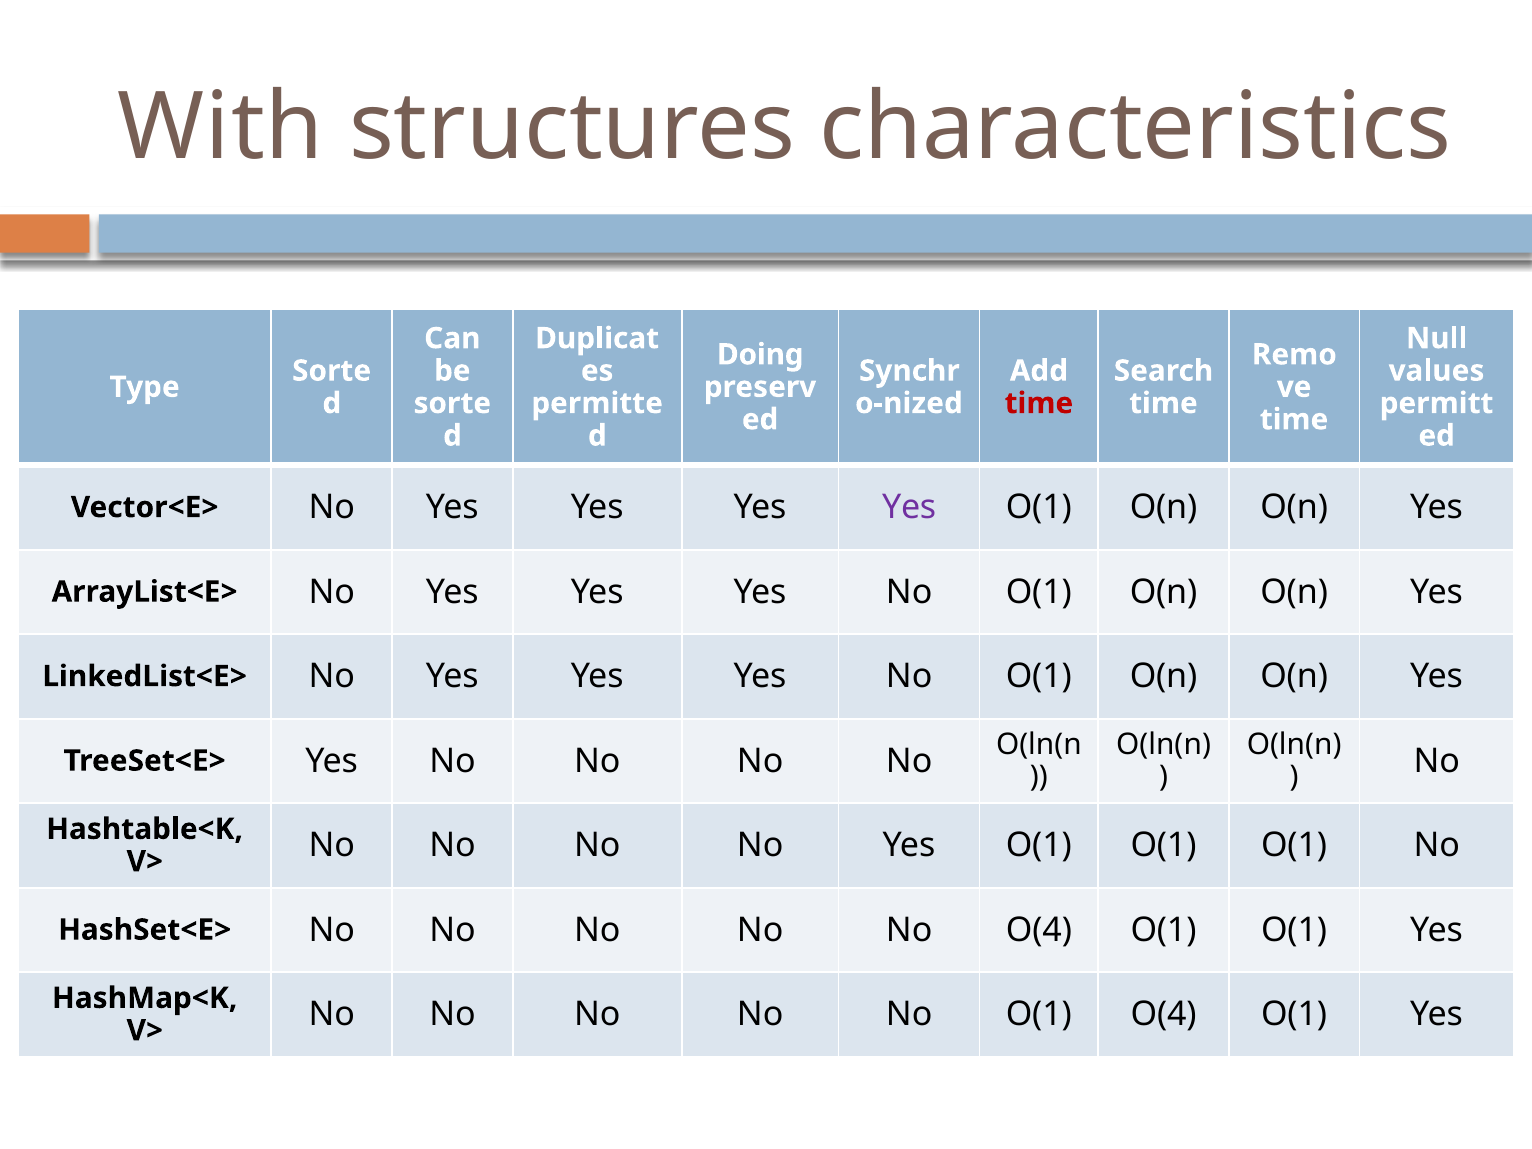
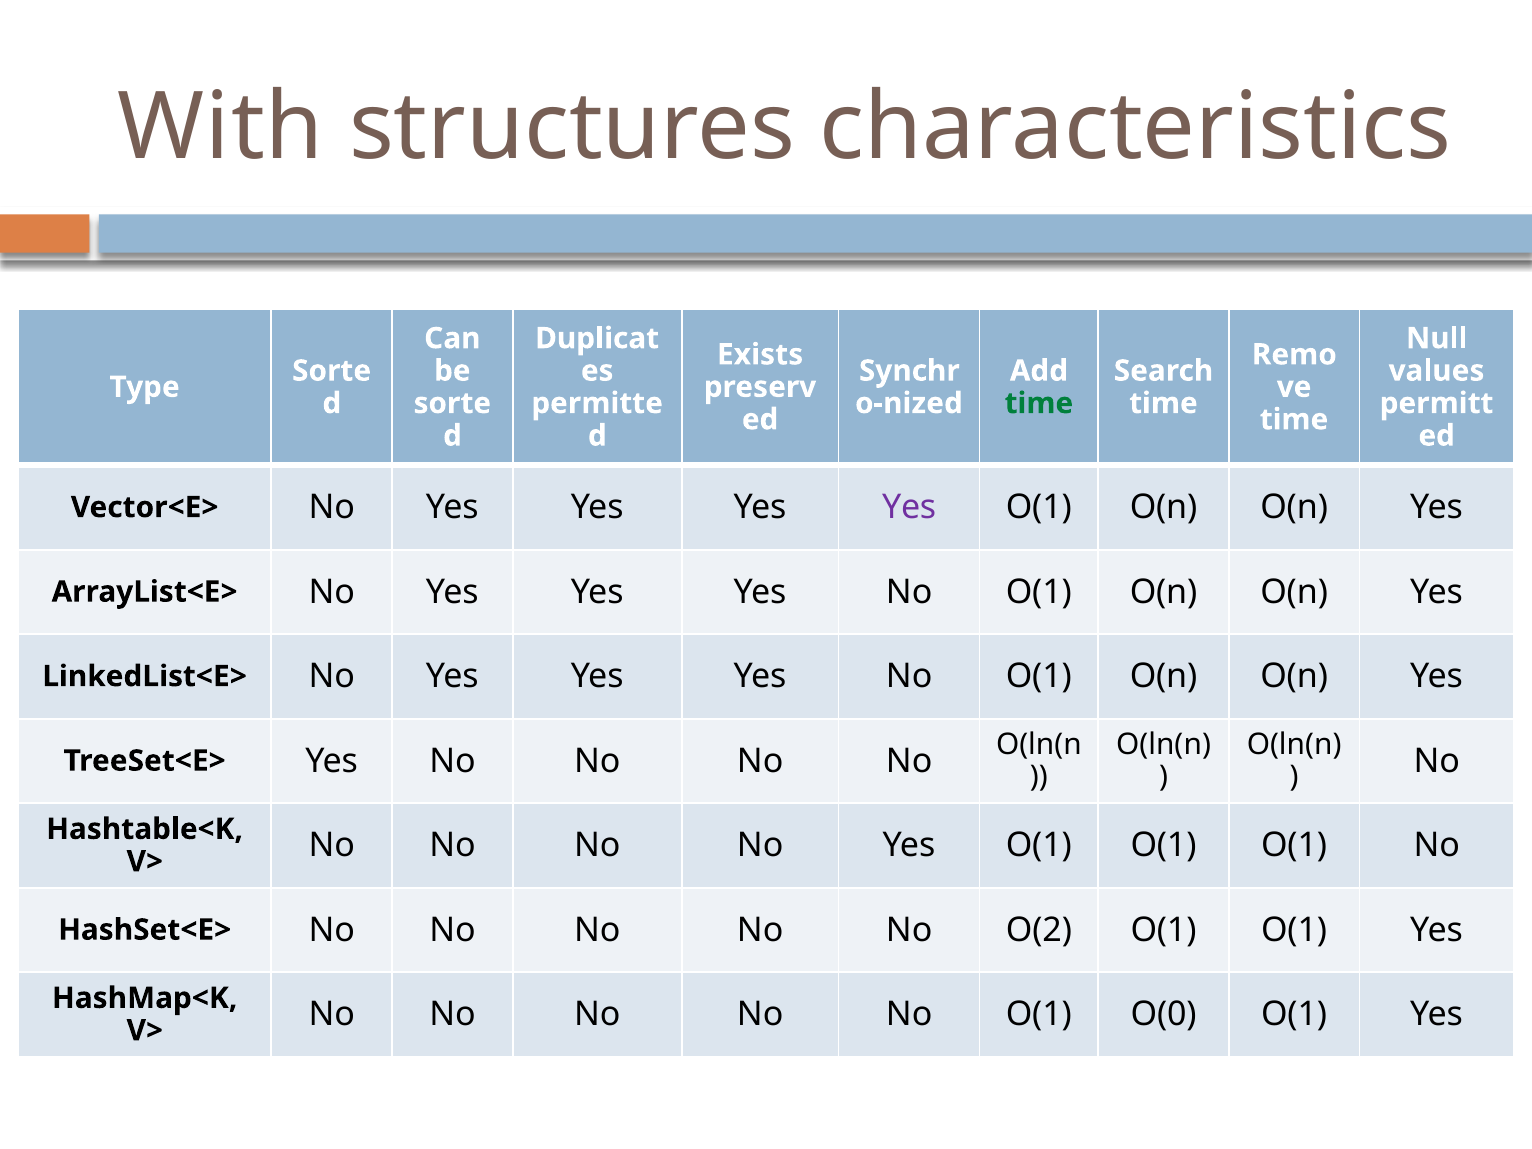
Doing: Doing -> Exists
time at (1039, 403) colour: red -> green
No O(4: O(4 -> O(2
O(1 O(4: O(4 -> O(0
